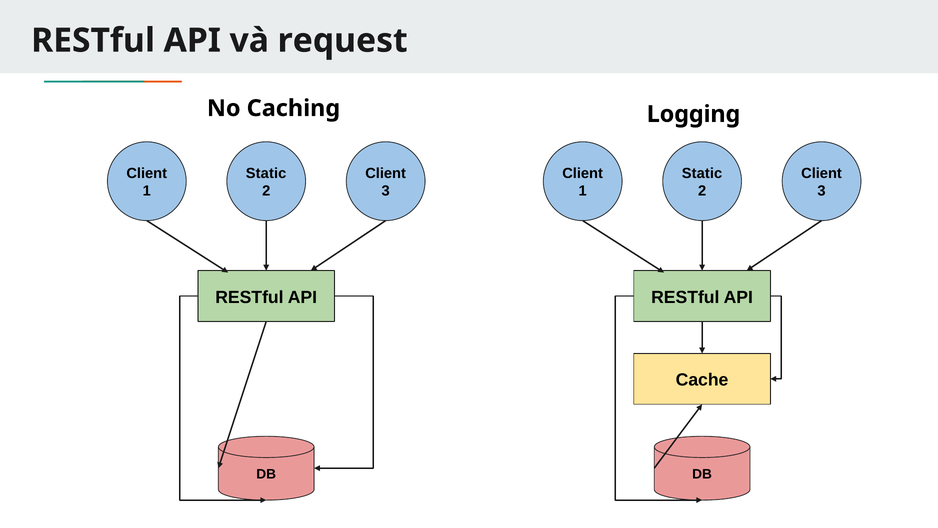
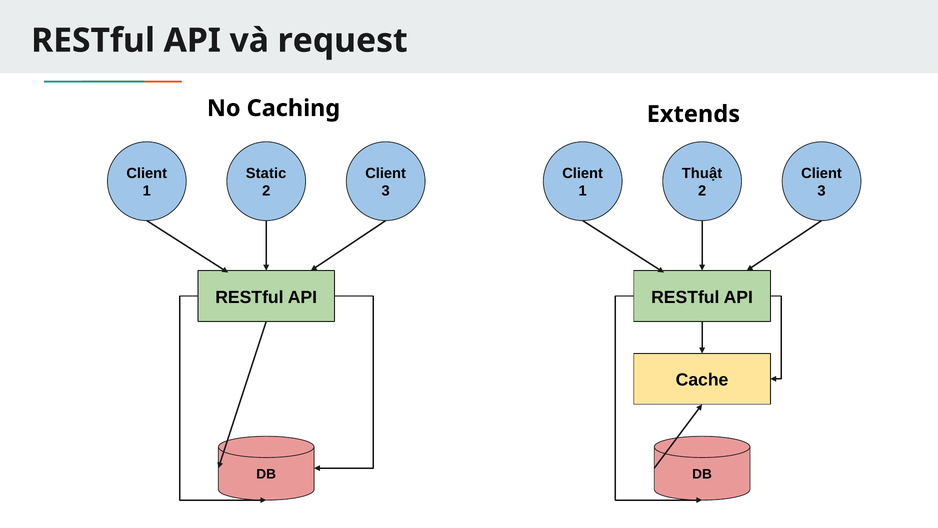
Logging: Logging -> Extends
Static at (702, 173): Static -> Thuật
